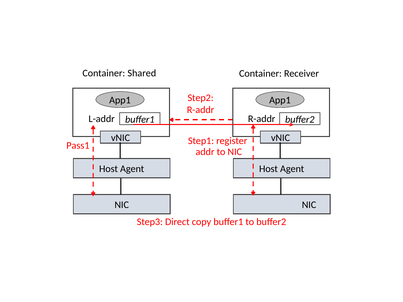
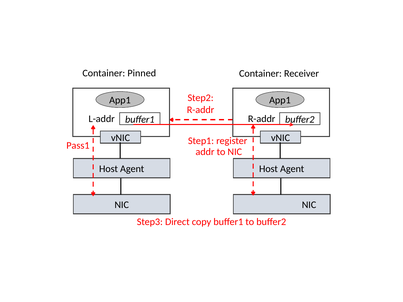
Shared: Shared -> Pinned
